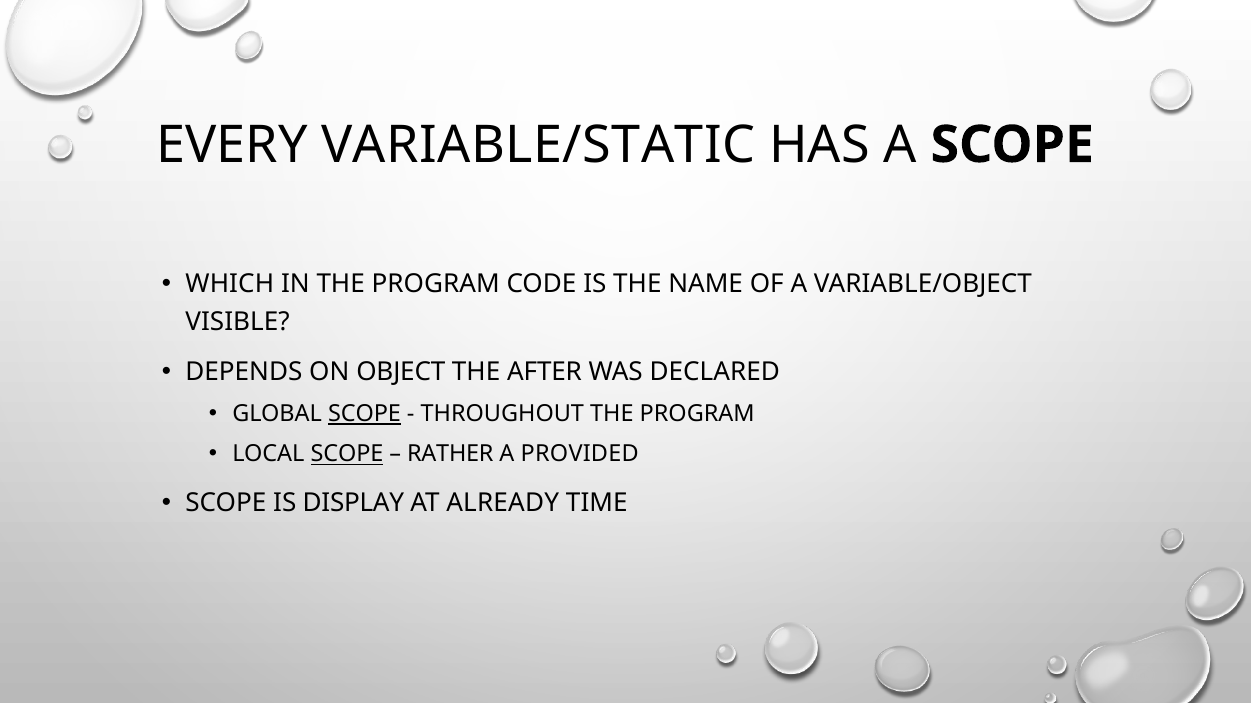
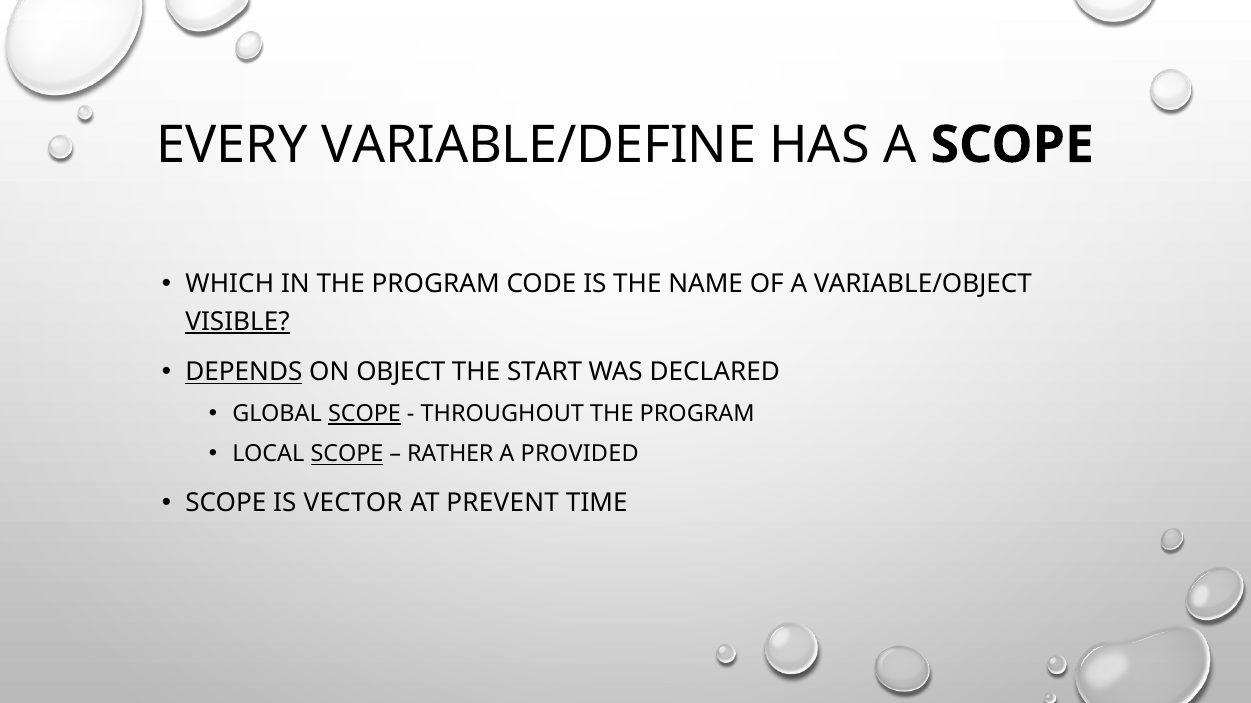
VARIABLE/STATIC: VARIABLE/STATIC -> VARIABLE/DEFINE
VISIBLE underline: none -> present
DEPENDS underline: none -> present
AFTER: AFTER -> START
DISPLAY: DISPLAY -> VECTOR
ALREADY: ALREADY -> PREVENT
